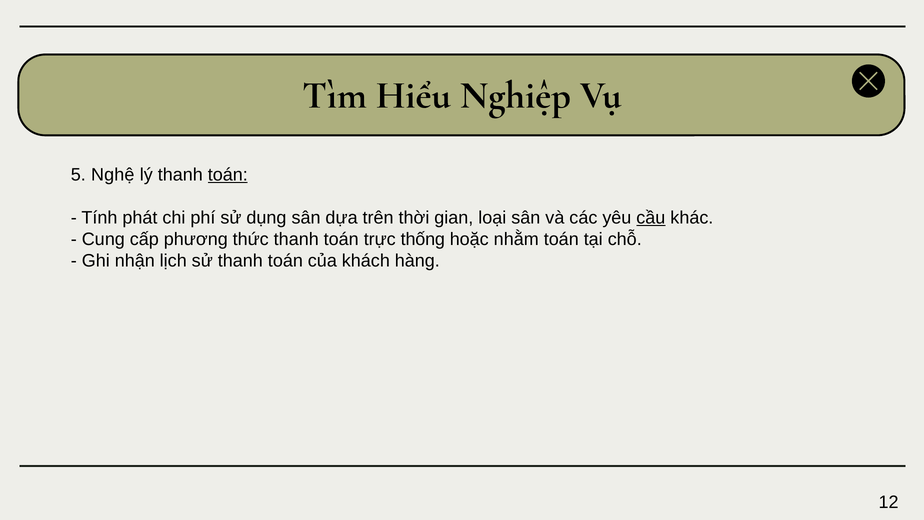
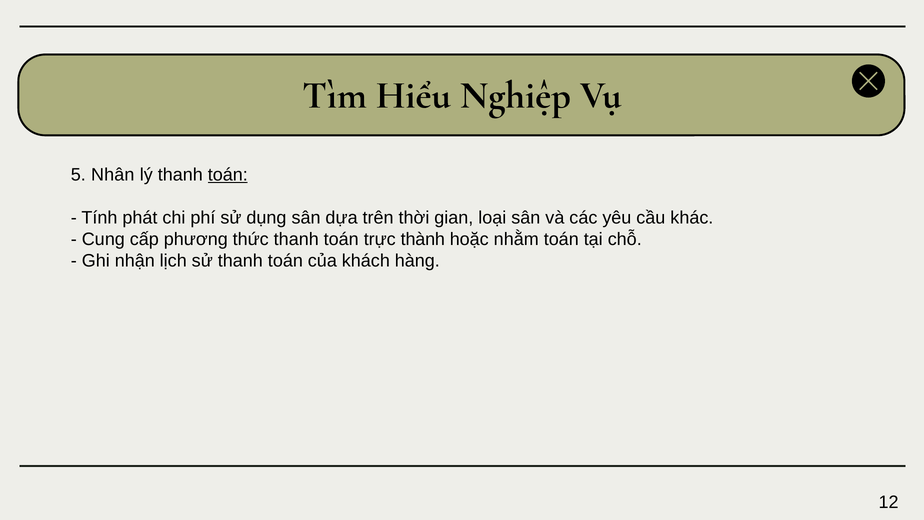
Nghệ: Nghệ -> Nhân
cầu underline: present -> none
thống: thống -> thành
